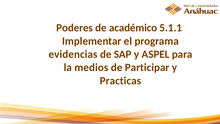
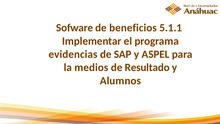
Poderes: Poderes -> Sofware
académico: académico -> beneficios
Participar: Participar -> Resultado
Practicas: Practicas -> Alumnos
